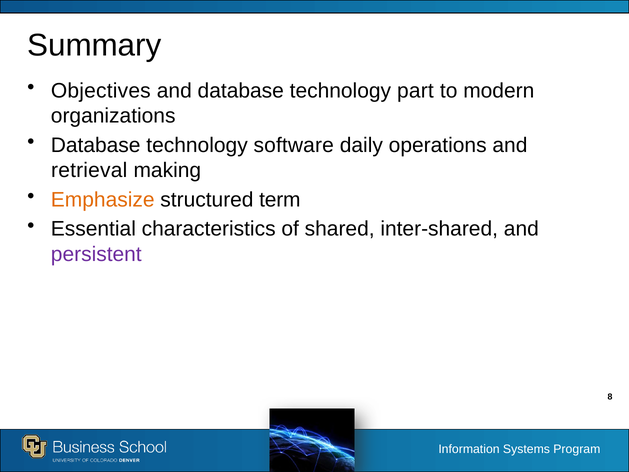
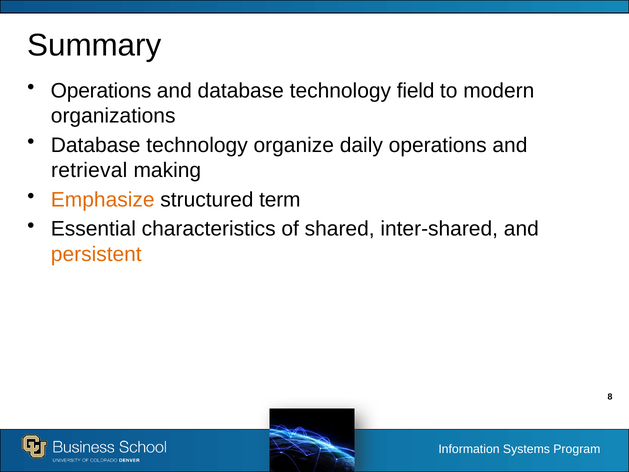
Objectives at (101, 91): Objectives -> Operations
part: part -> field
software: software -> organize
persistent colour: purple -> orange
